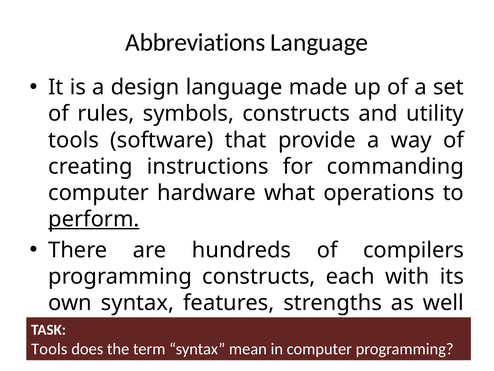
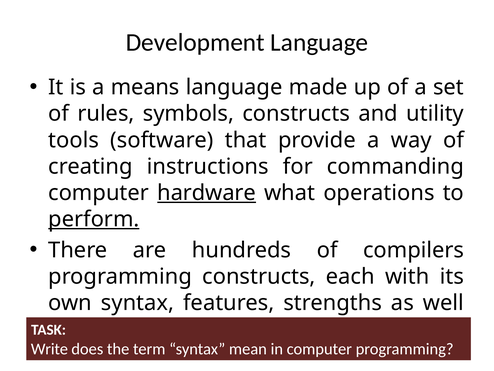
Abbreviations: Abbreviations -> Development
design: design -> means
hardware underline: none -> present
Tools at (49, 349): Tools -> Write
